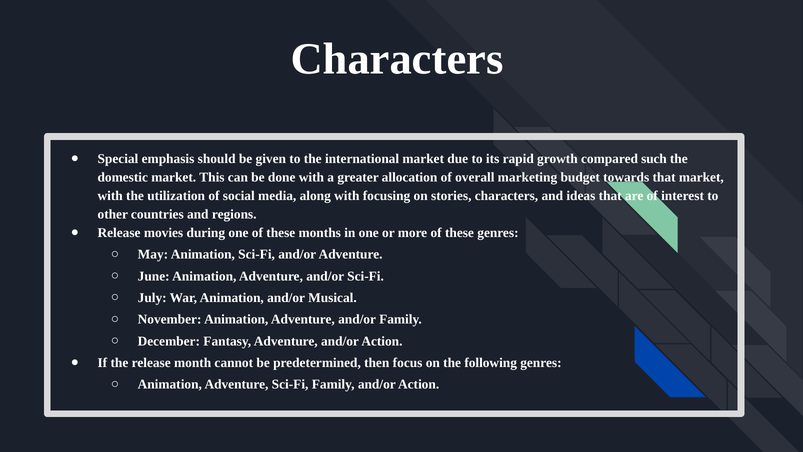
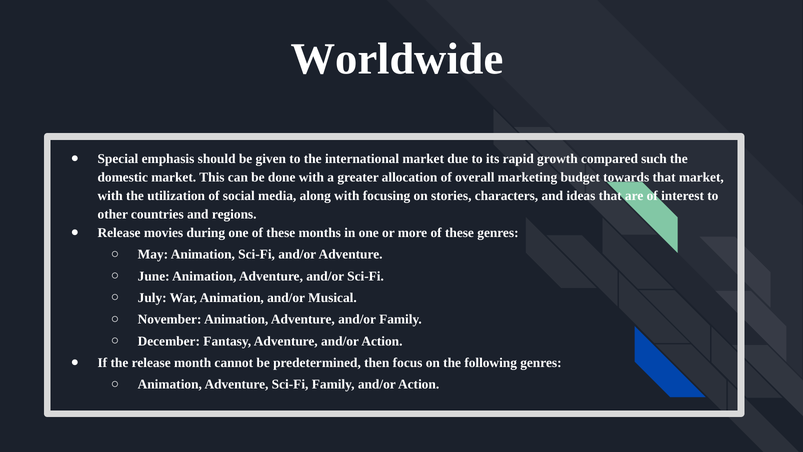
Characters at (397, 59): Characters -> Worldwide
